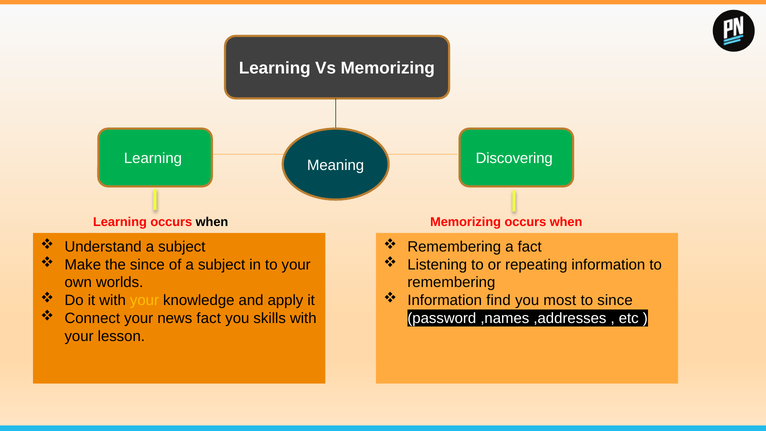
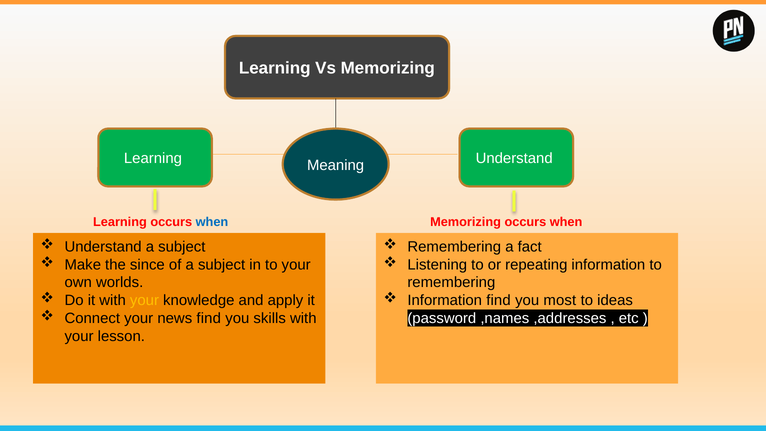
Learning Discovering: Discovering -> Understand
when at (212, 222) colour: black -> blue
to since: since -> ideas
news fact: fact -> find
